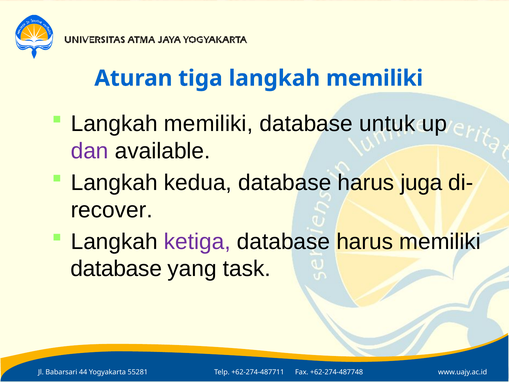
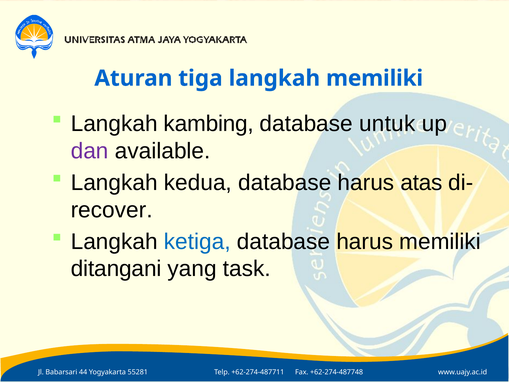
memiliki at (209, 124): memiliki -> kambing
juga: juga -> atas
ketiga colour: purple -> blue
database at (116, 269): database -> ditangani
